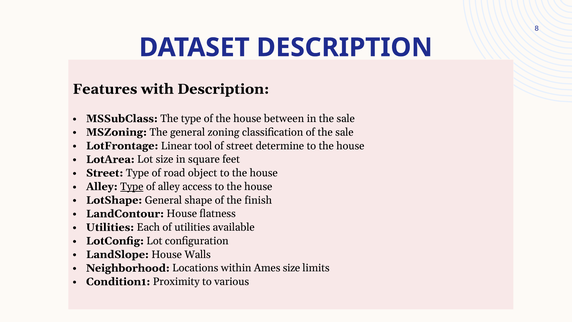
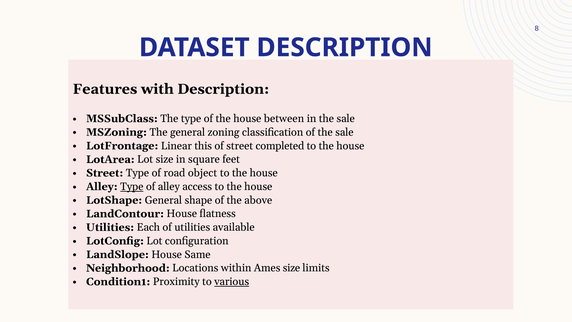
tool: tool -> this
determine: determine -> completed
finish: finish -> above
Walls: Walls -> Same
various underline: none -> present
